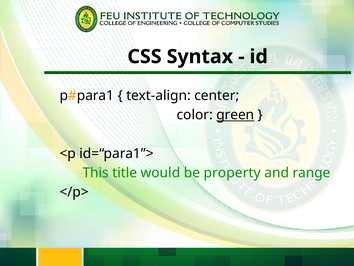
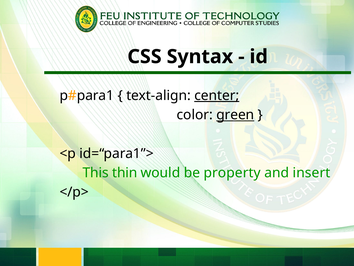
center underline: none -> present
title: title -> thin
range: range -> insert
